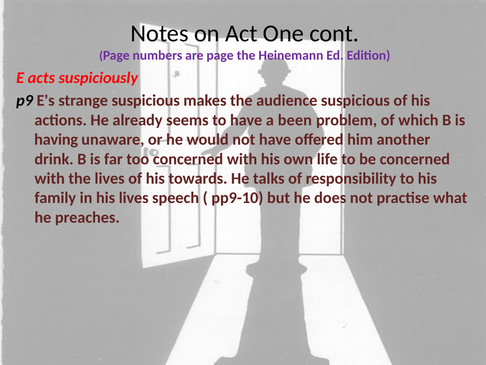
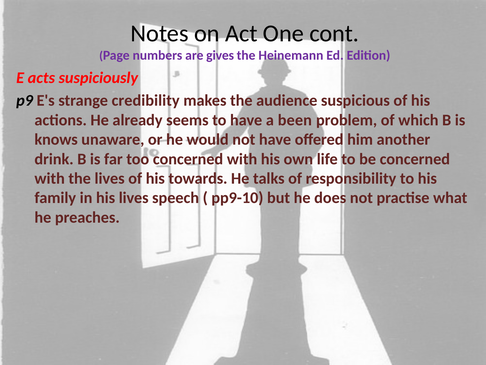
are page: page -> gives
strange suspicious: suspicious -> credibility
having: having -> knows
